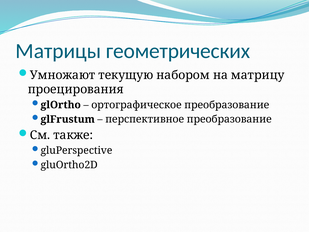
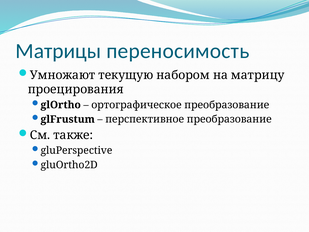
геометрических: геометрических -> переносимость
